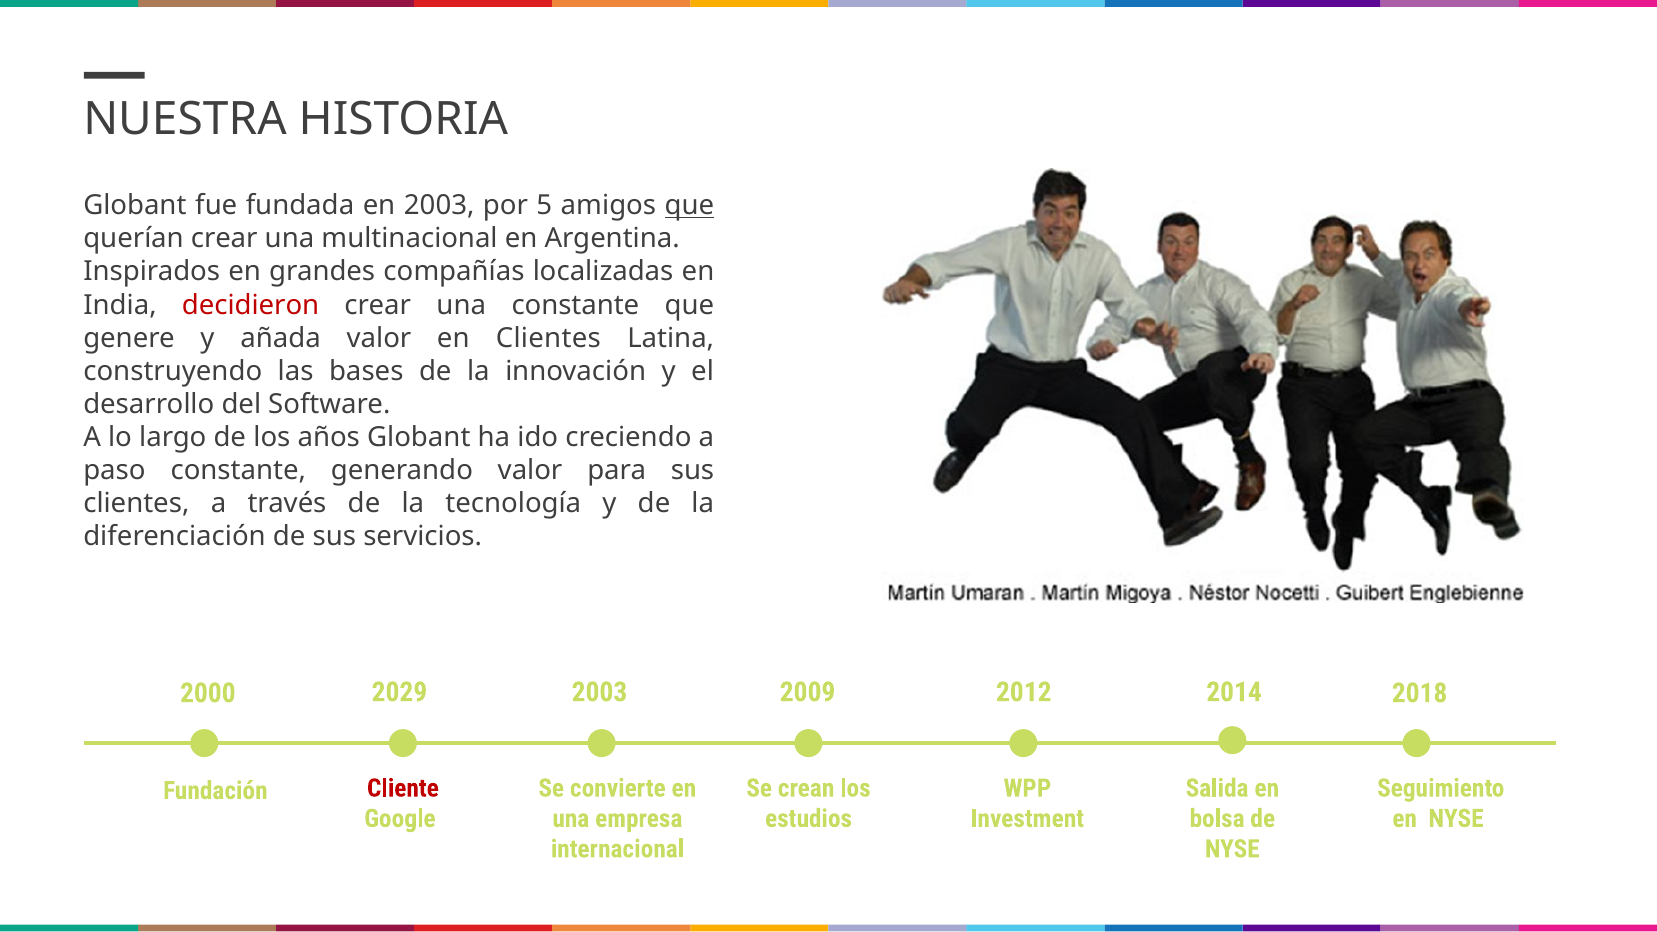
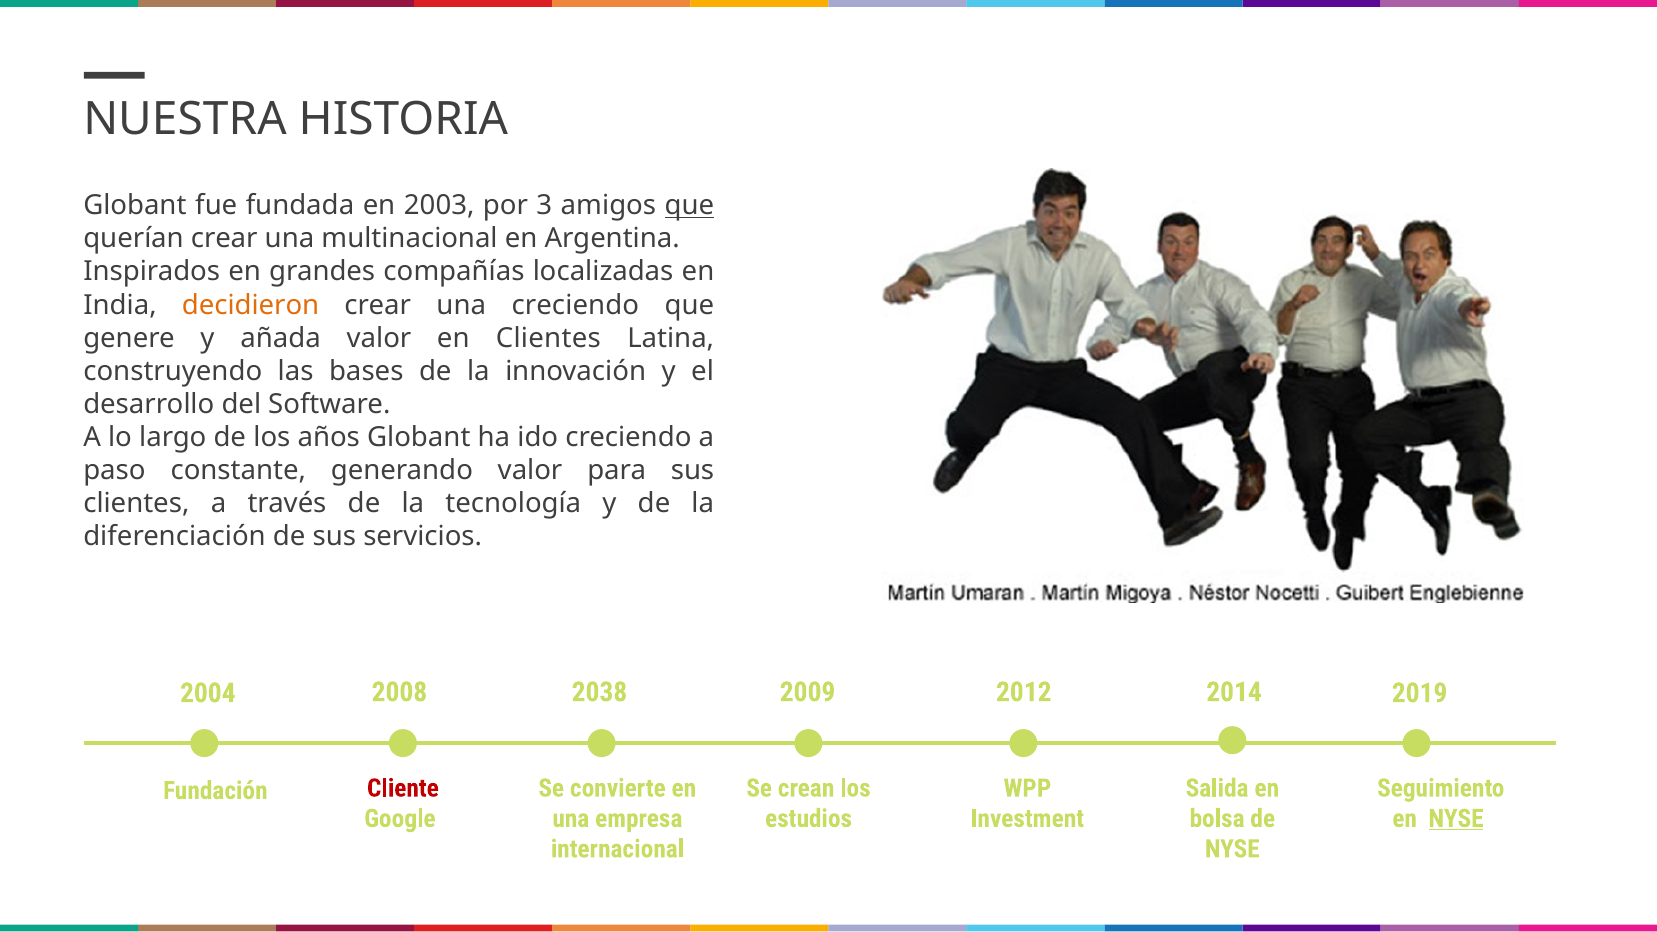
5: 5 -> 3
decidieron colour: red -> orange
una constante: constante -> creciendo
2029: 2029 -> 2008
2003 at (599, 692): 2003 -> 2038
2018: 2018 -> 2019
2000: 2000 -> 2004
NYSE at (1456, 819) underline: none -> present
